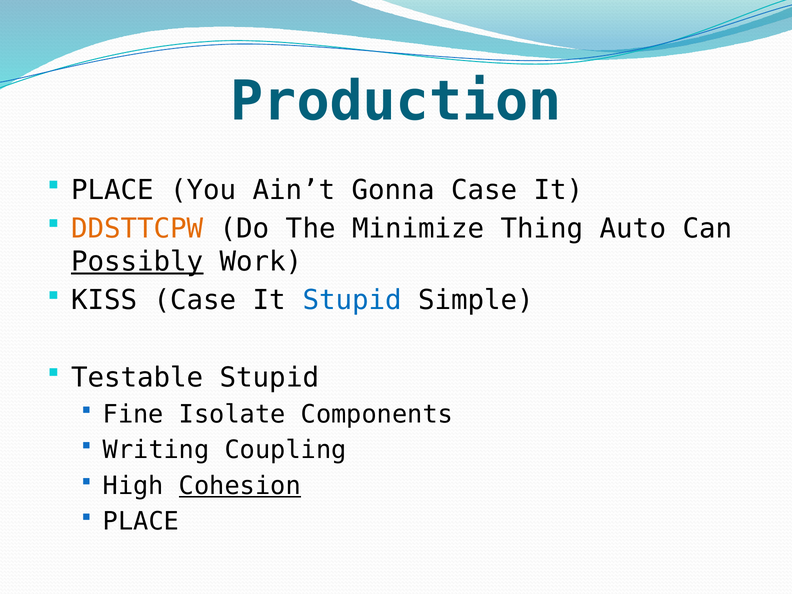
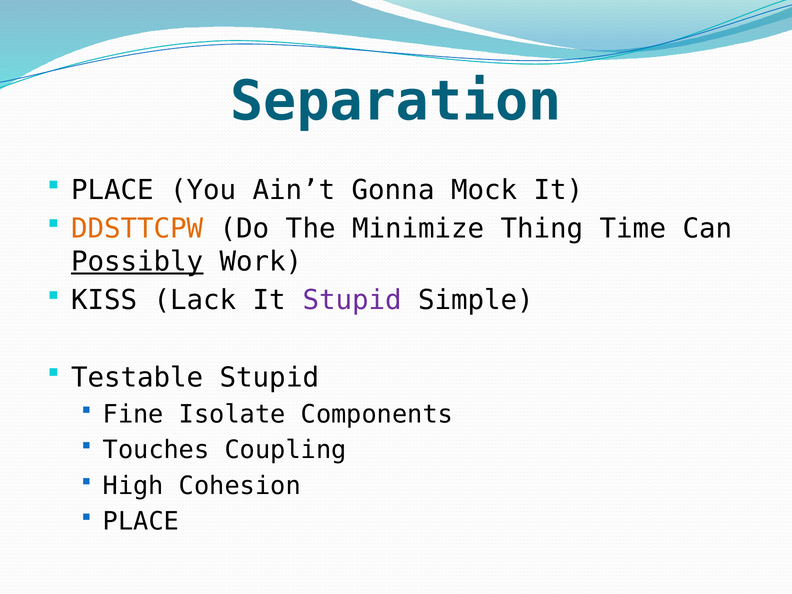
Production: Production -> Separation
Gonna Case: Case -> Mock
Auto: Auto -> Time
KISS Case: Case -> Lack
Stupid at (352, 300) colour: blue -> purple
Writing: Writing -> Touches
Cohesion underline: present -> none
